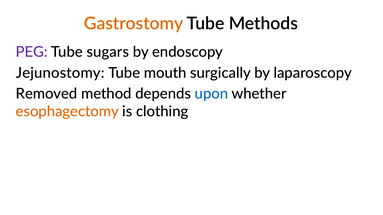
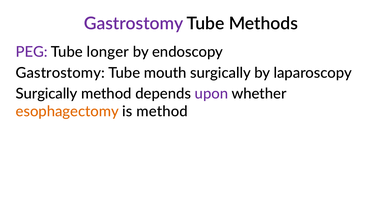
Gastrostomy at (134, 24) colour: orange -> purple
sugars: sugars -> longer
Jejunostomy at (60, 73): Jejunostomy -> Gastrostomy
Removed at (47, 94): Removed -> Surgically
upon colour: blue -> purple
is clothing: clothing -> method
